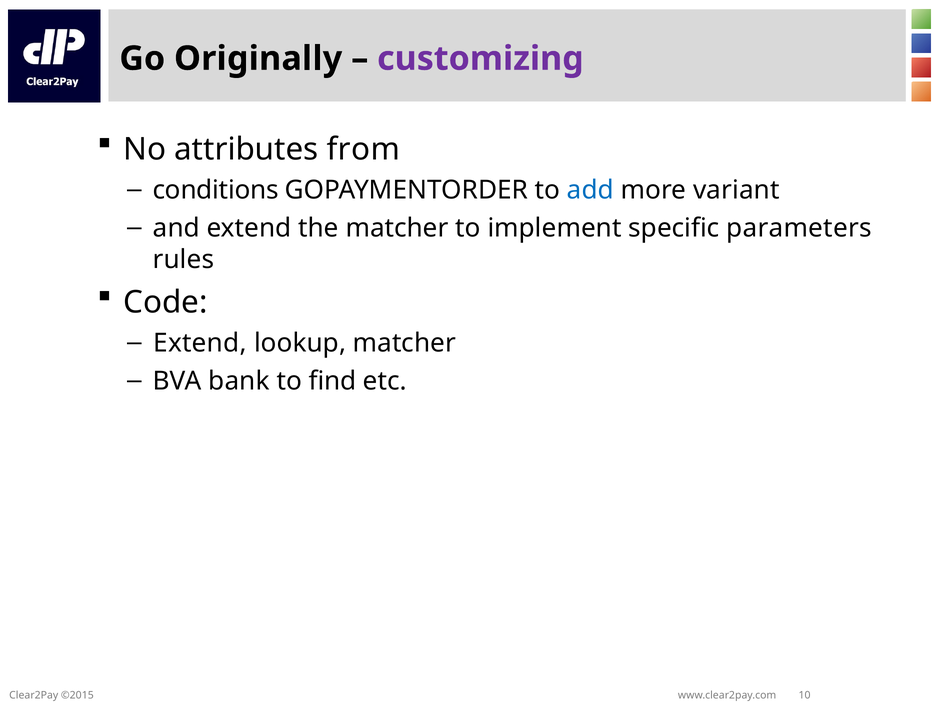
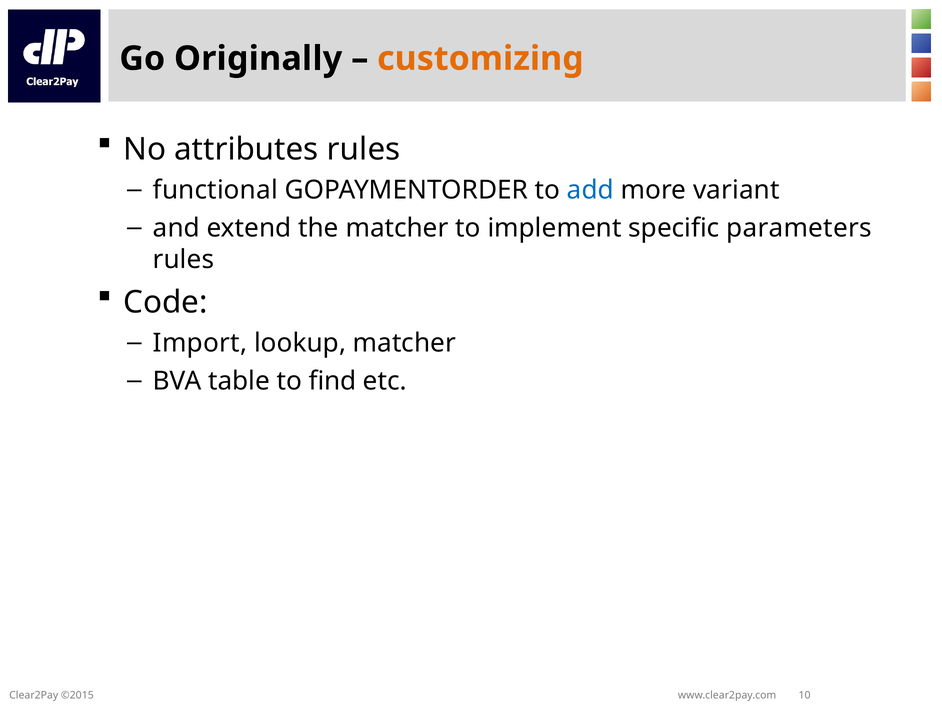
customizing colour: purple -> orange
attributes from: from -> rules
conditions: conditions -> functional
Extend at (200, 343): Extend -> Import
bank: bank -> table
